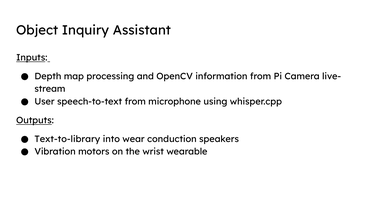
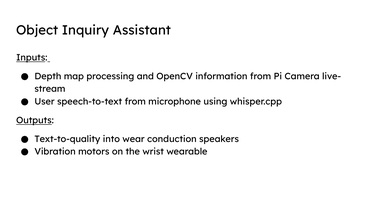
Text-to-library: Text-to-library -> Text-to-quality
